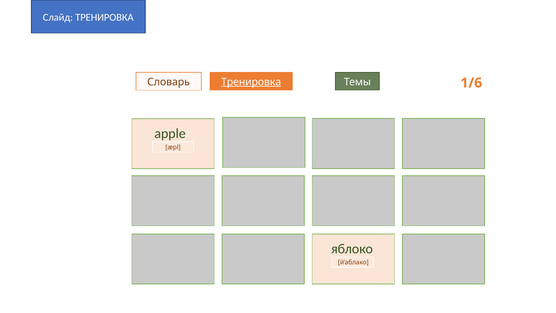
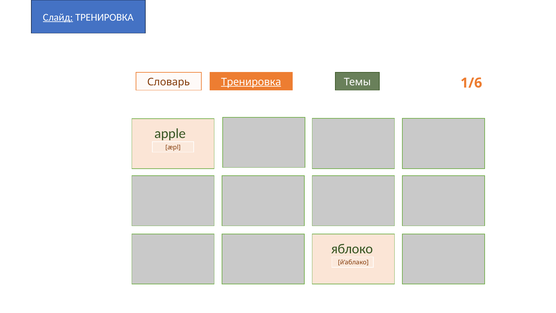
Слайд underline: none -> present
